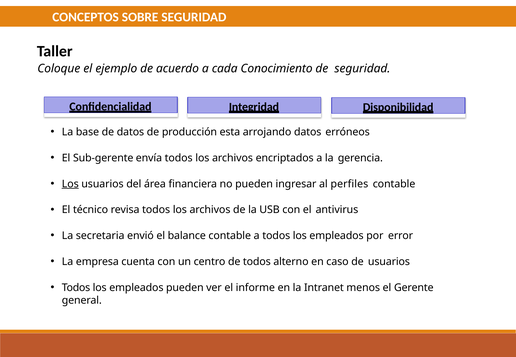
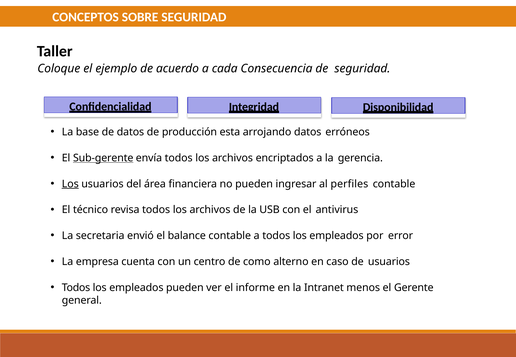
Conocimiento: Conocimiento -> Consecuencia
Sub-gerente underline: none -> present
de todos: todos -> como
